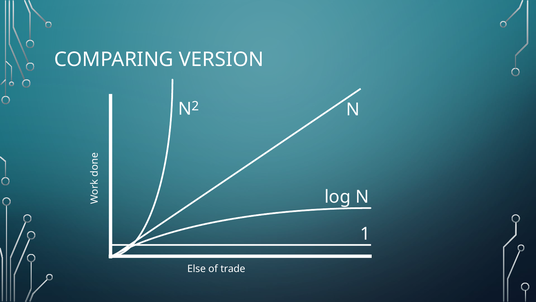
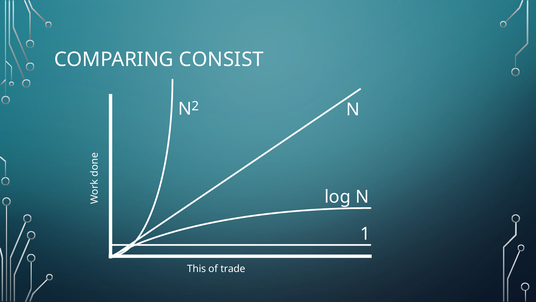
VERSION: VERSION -> CONSIST
Else: Else -> This
